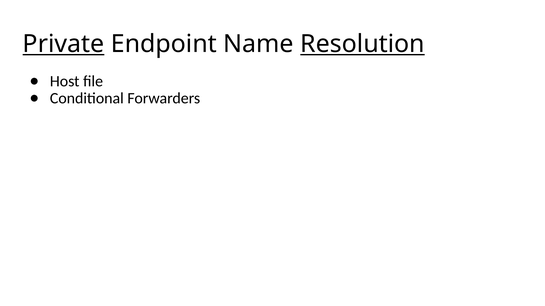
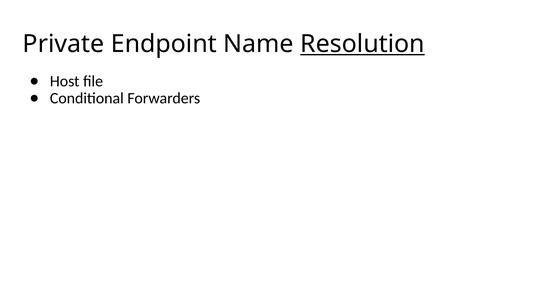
Private underline: present -> none
